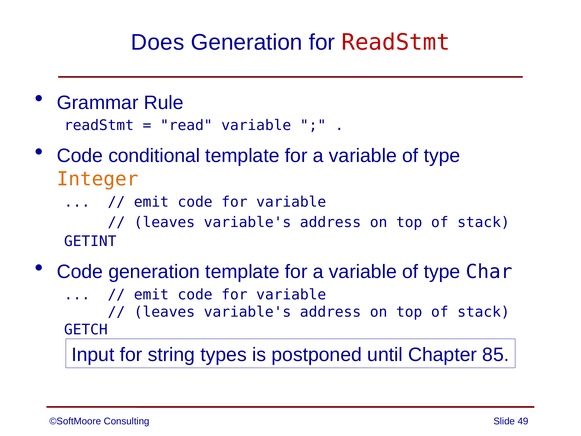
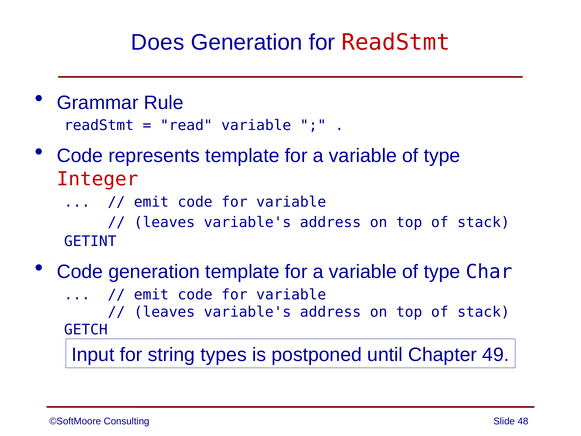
conditional: conditional -> represents
Integer colour: orange -> red
85: 85 -> 49
49: 49 -> 48
